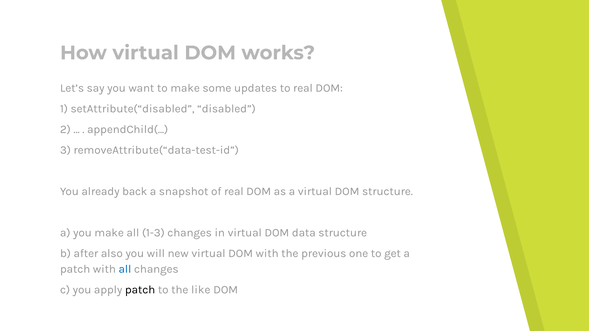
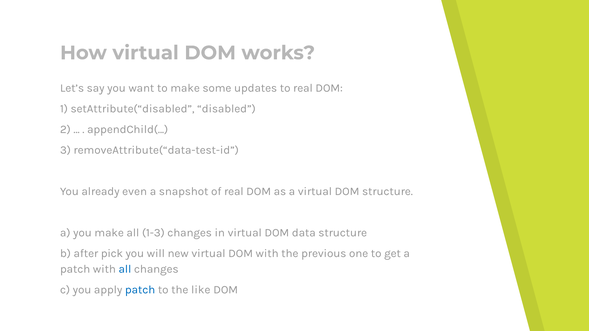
back: back -> even
also: also -> pick
patch at (140, 290) colour: black -> blue
